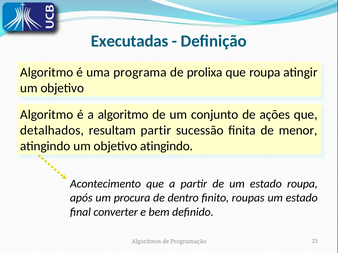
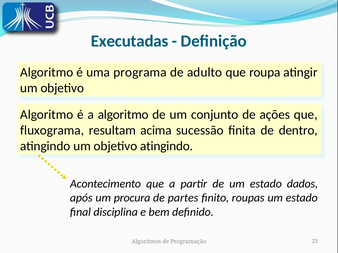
prolixa: prolixa -> adulto
detalhados: detalhados -> fluxograma
resultam partir: partir -> acima
menor: menor -> dentro
estado roupa: roupa -> dados
dentro: dentro -> partes
converter: converter -> disciplina
